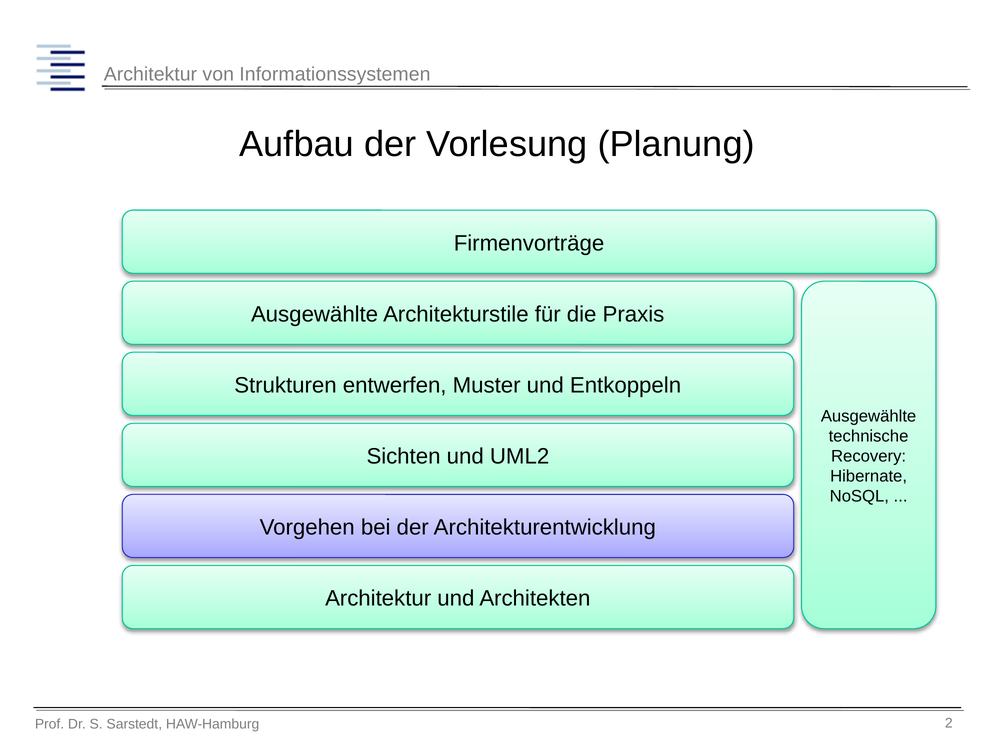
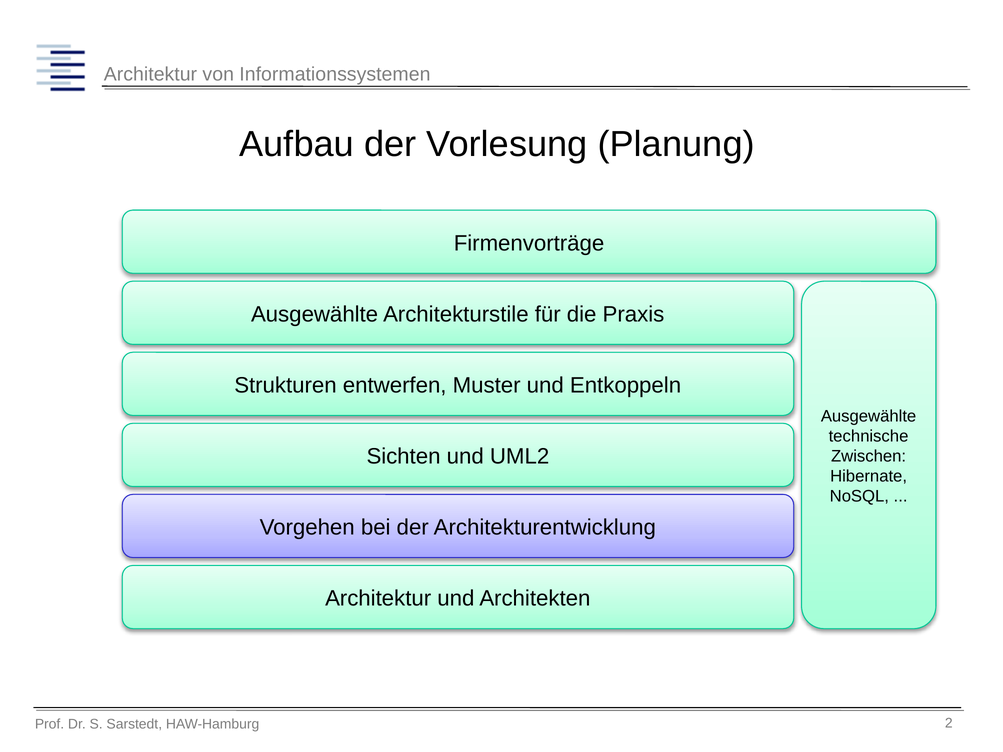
Recovery: Recovery -> Zwischen
